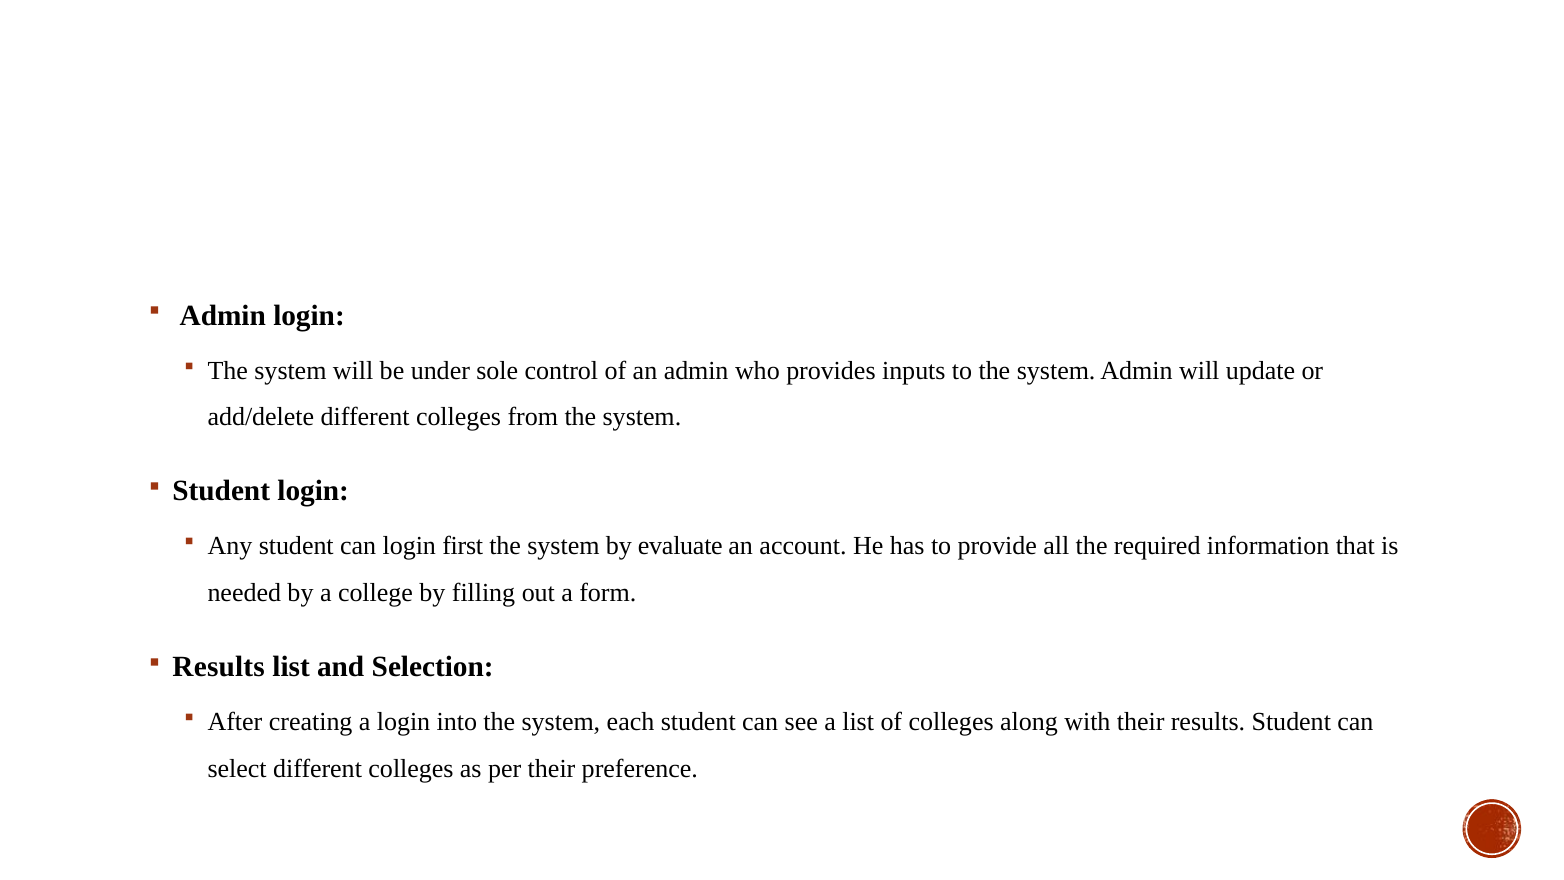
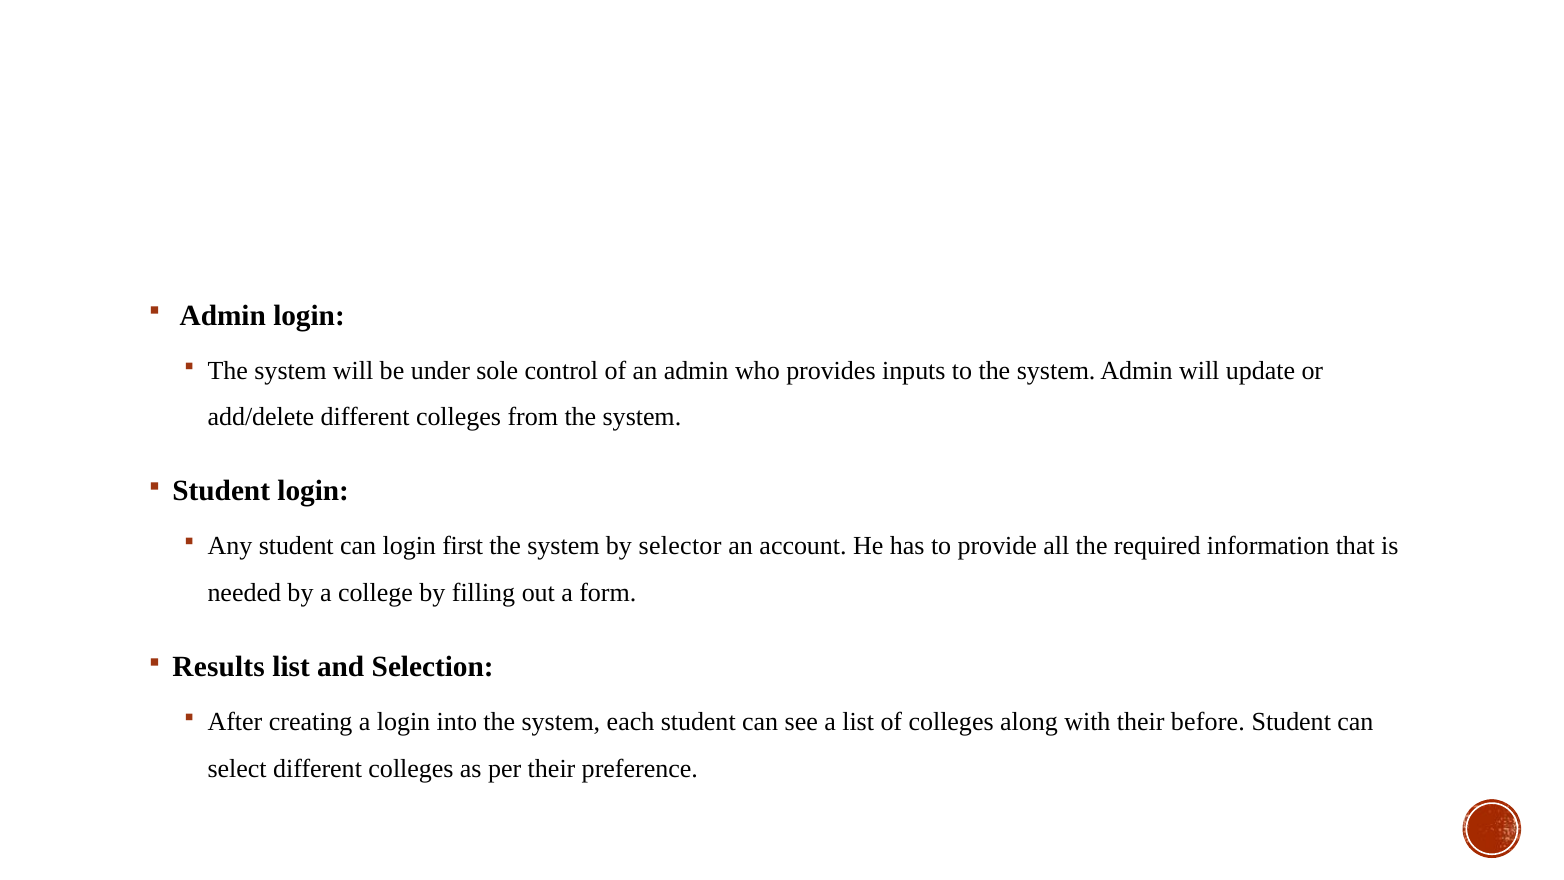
evaluate: evaluate -> selector
their results: results -> before
